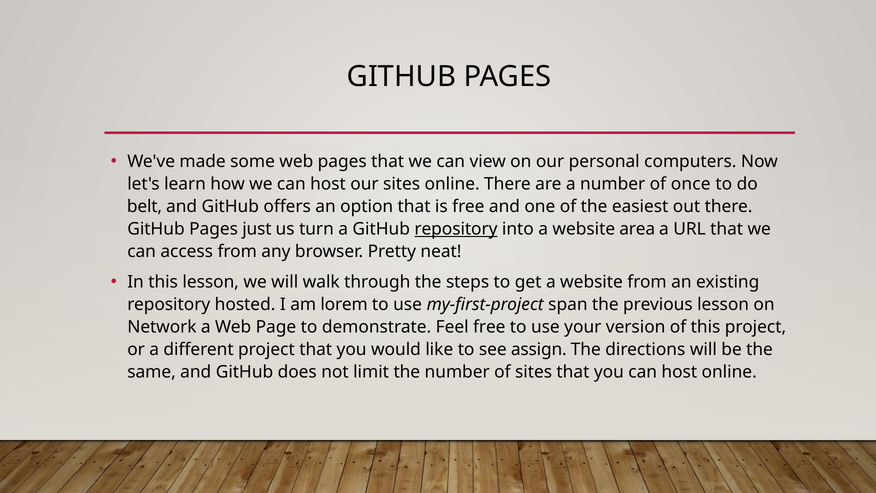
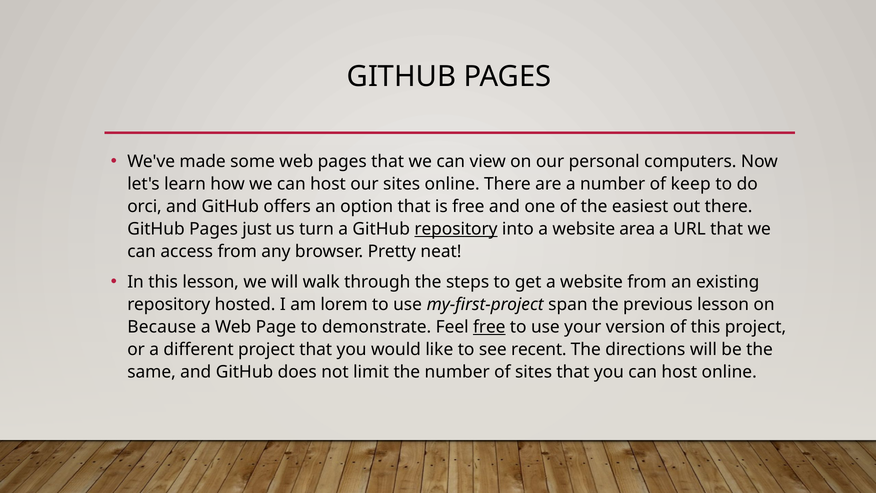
once: once -> keep
belt: belt -> orci
Network: Network -> Because
free at (489, 327) underline: none -> present
assign: assign -> recent
